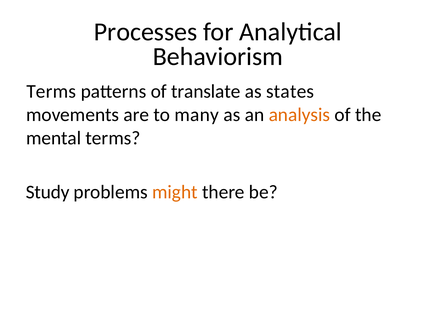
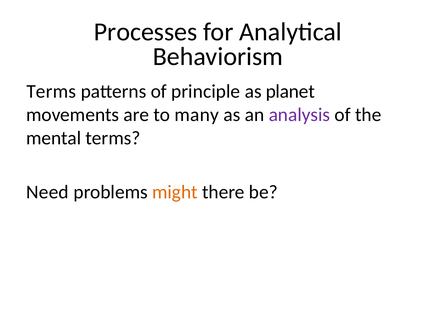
translate: translate -> principle
states: states -> planet
analysis colour: orange -> purple
Study: Study -> Need
